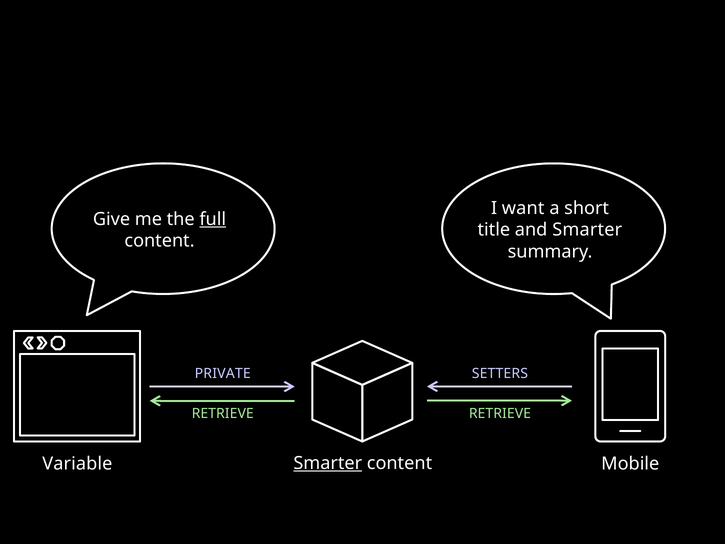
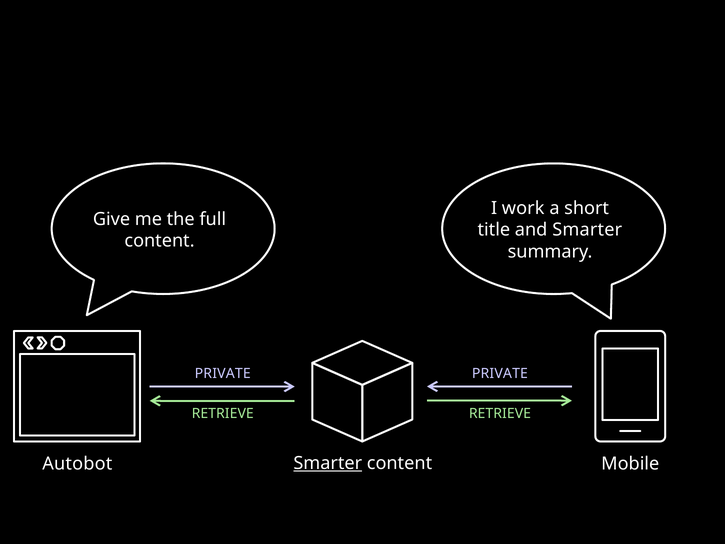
want: want -> work
full underline: present -> none
SETTERS at (500, 373): SETTERS -> PRIVATE
Variable: Variable -> Autobot
